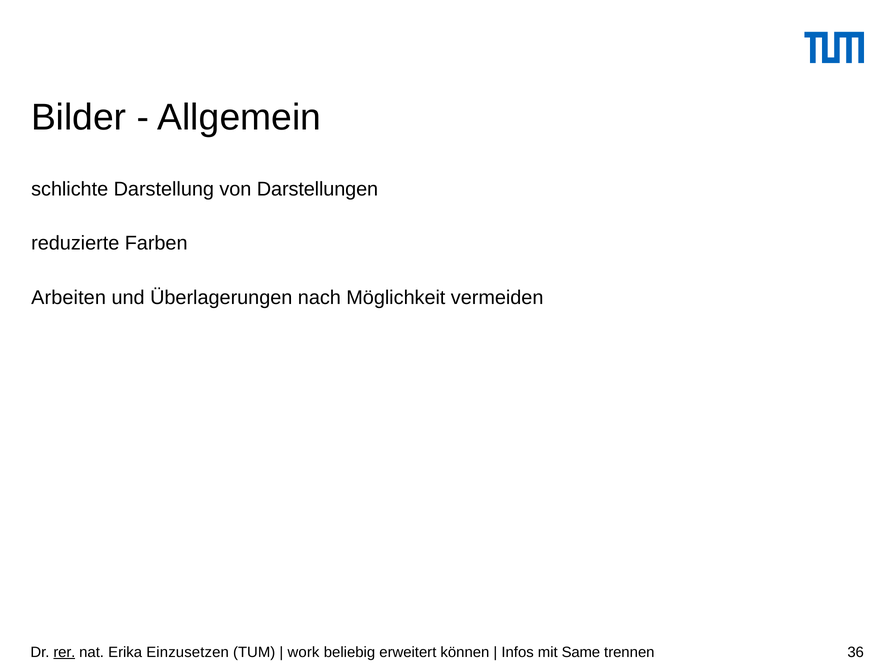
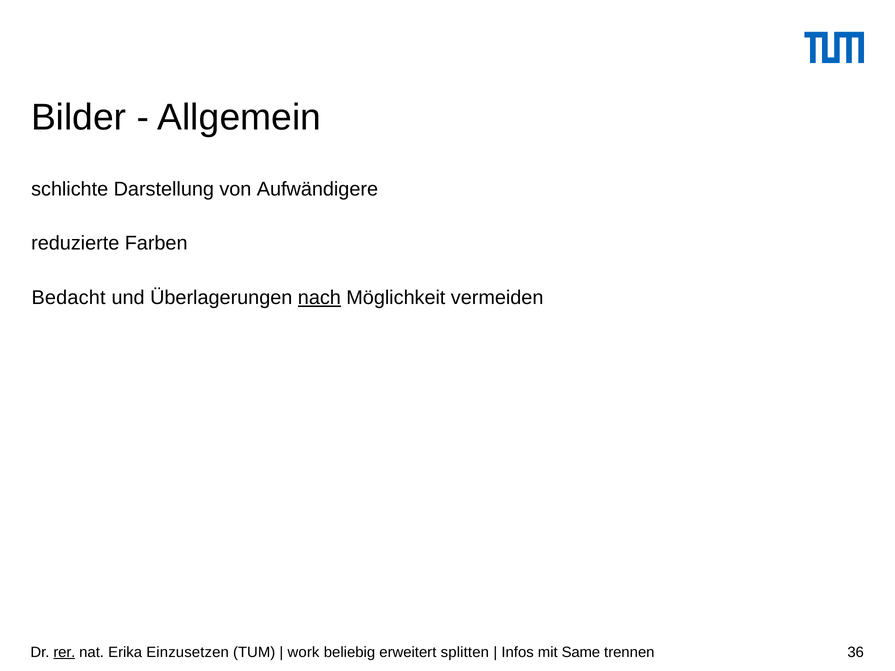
Darstellungen: Darstellungen -> Aufwändigere
Arbeiten: Arbeiten -> Bedacht
nach underline: none -> present
können: können -> splitten
